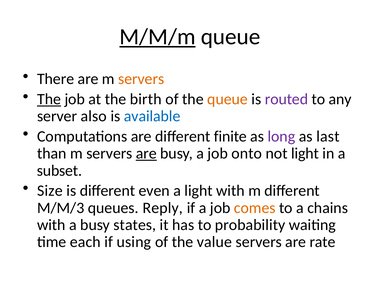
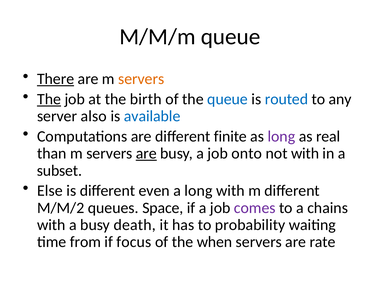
M/M/m underline: present -> none
There underline: none -> present
queue at (228, 99) colour: orange -> blue
routed colour: purple -> blue
last: last -> real
not light: light -> with
Size: Size -> Else
a light: light -> long
M/M/3: M/M/3 -> M/M/2
Reply: Reply -> Space
comes colour: orange -> purple
states: states -> death
each: each -> from
using: using -> focus
value: value -> when
